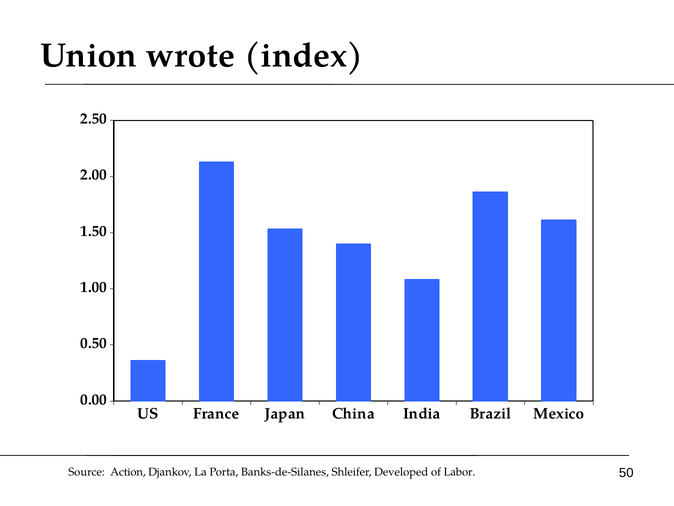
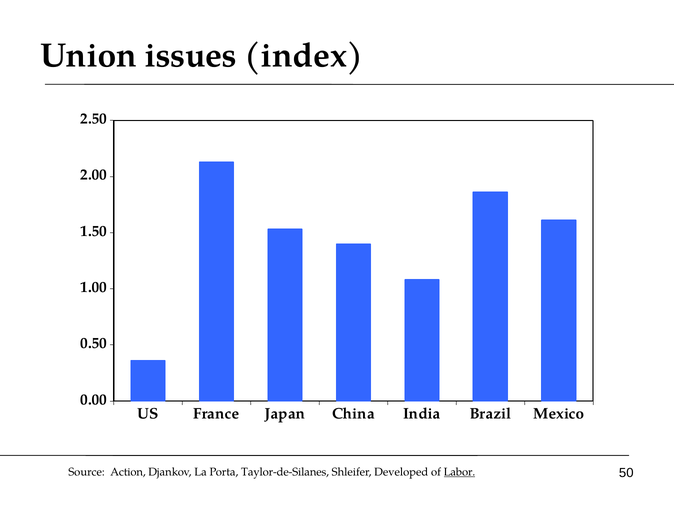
wrote: wrote -> issues
Banks-de-Silanes: Banks-de-Silanes -> Taylor-de-Silanes
Labor underline: none -> present
